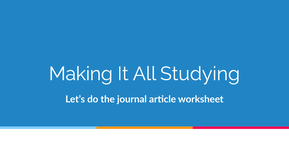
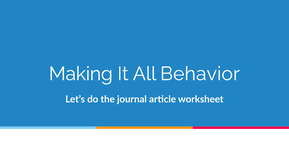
Studying: Studying -> Behavior
